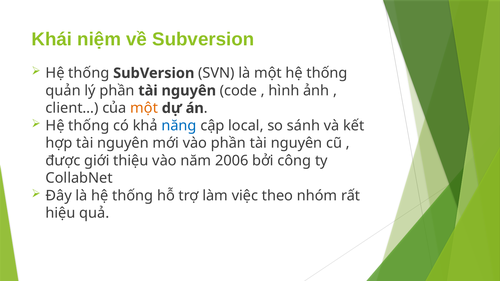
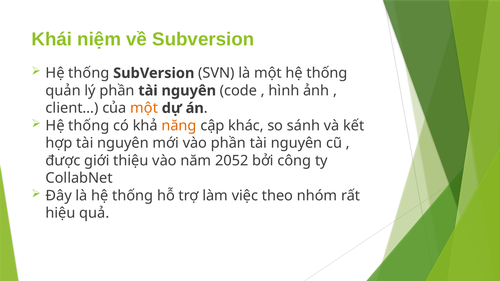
năng colour: blue -> orange
local: local -> khác
2006: 2006 -> 2052
